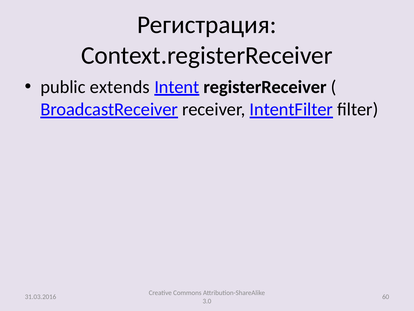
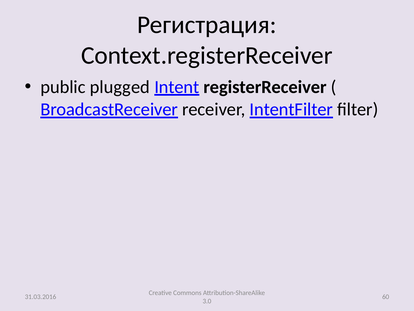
extends: extends -> plugged
